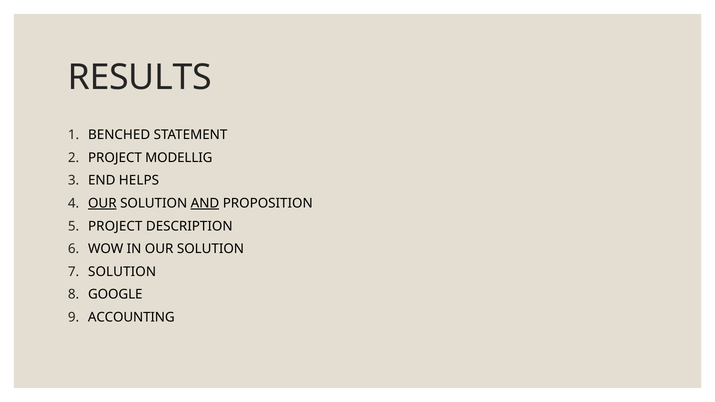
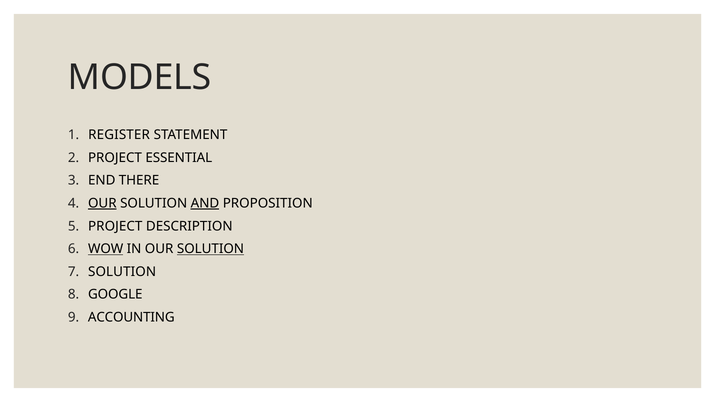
RESULTS: RESULTS -> MODELS
BENCHED: BENCHED -> REGISTER
MODELLIG: MODELLIG -> ESSENTIAL
HELPS: HELPS -> THERE
WOW underline: none -> present
SOLUTION at (210, 249) underline: none -> present
